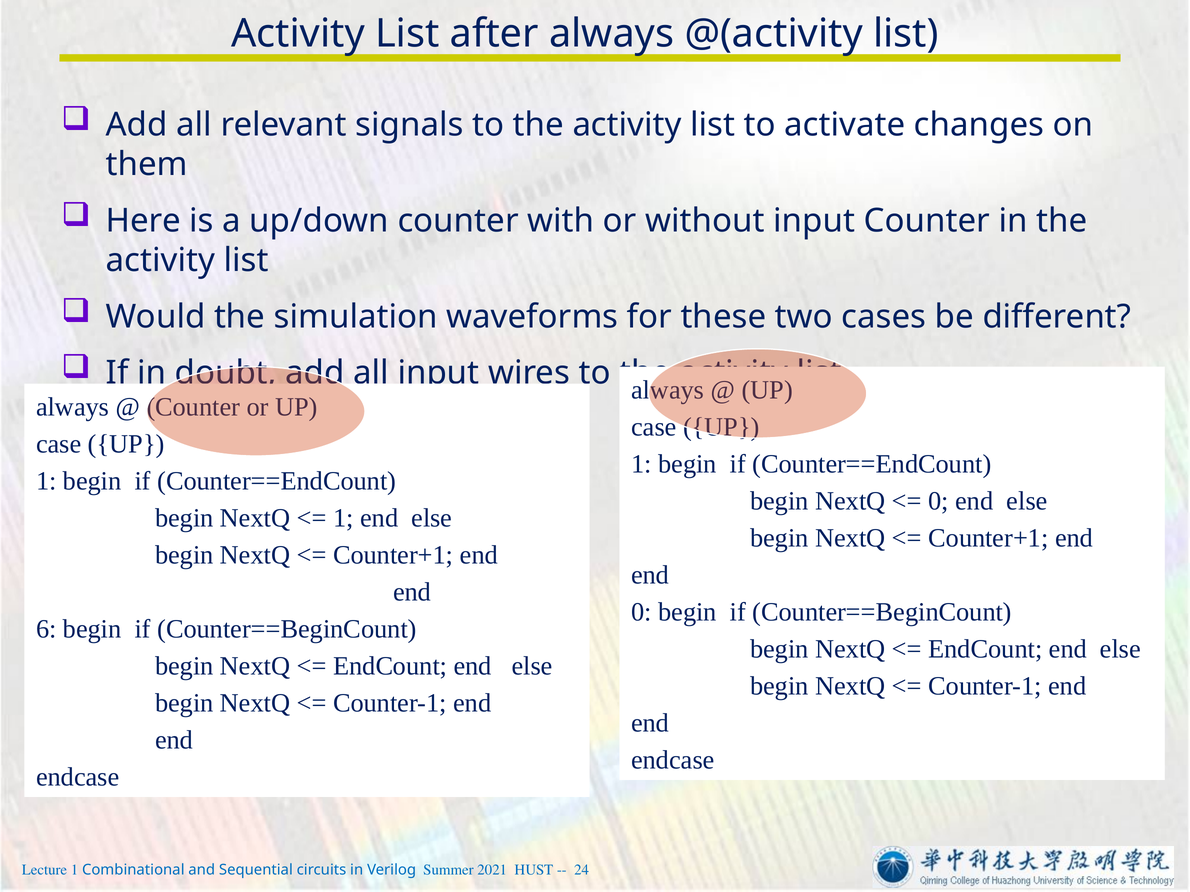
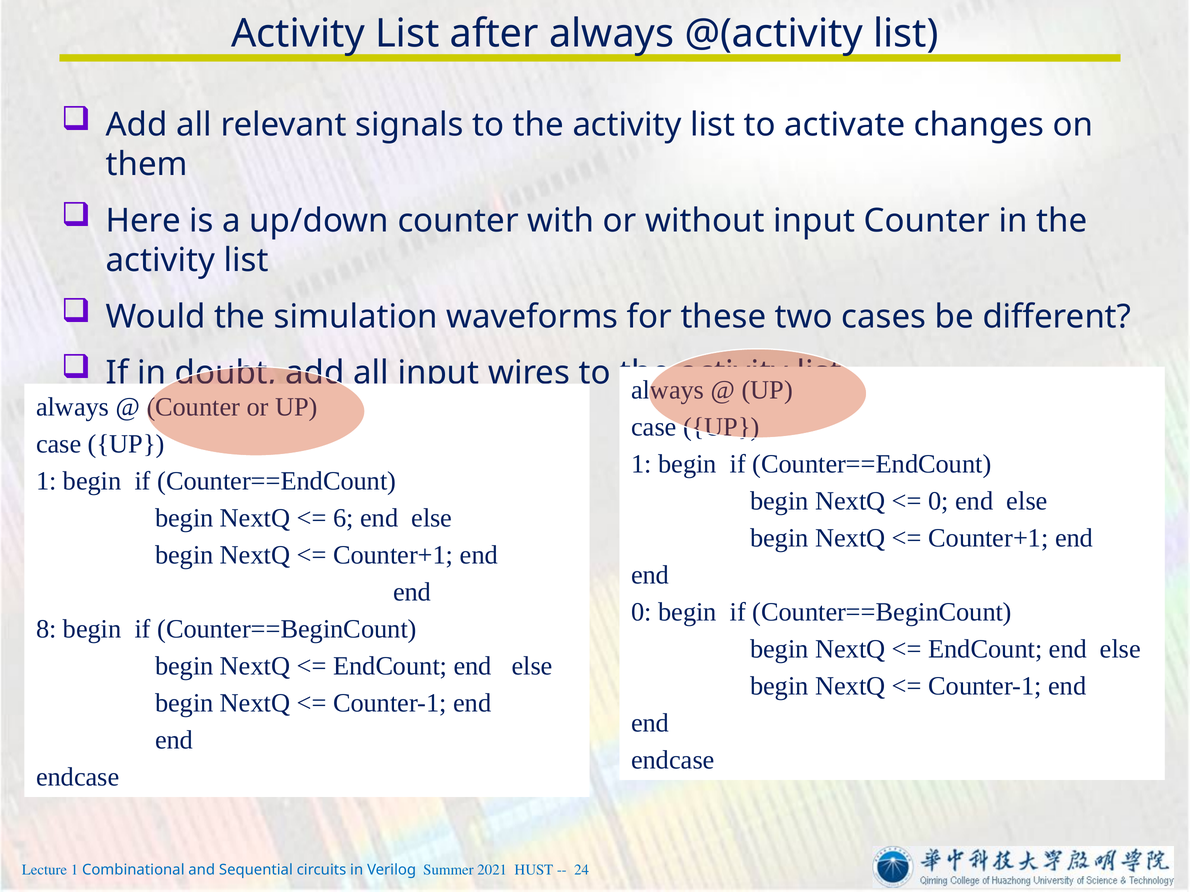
1 at (343, 518): 1 -> 6
6: 6 -> 8
